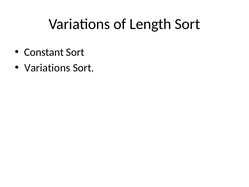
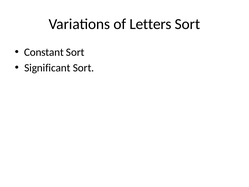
Length: Length -> Letters
Variations at (47, 68): Variations -> Significant
